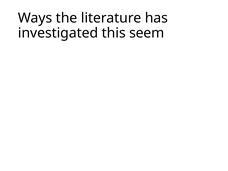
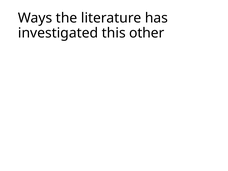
seem: seem -> other
